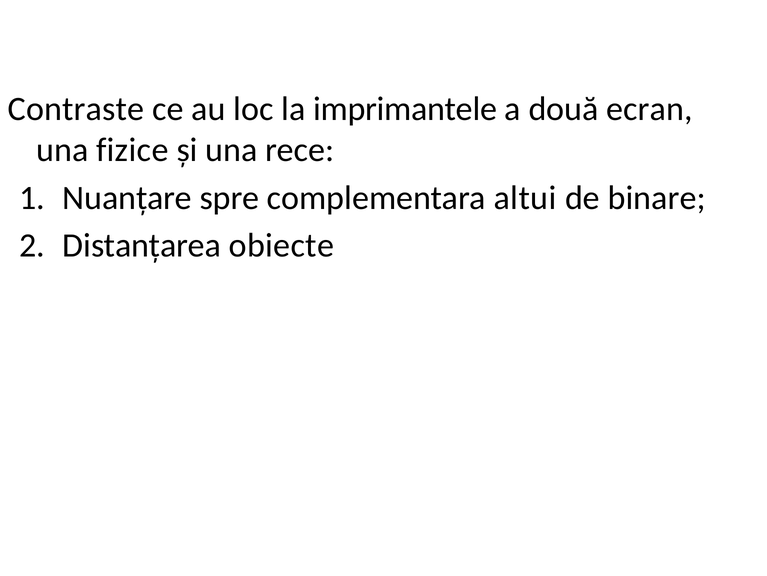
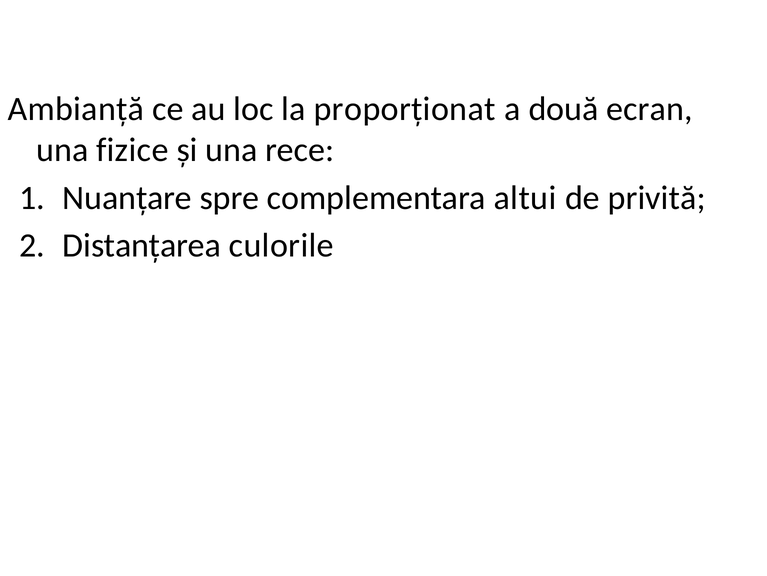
Contraste: Contraste -> Ambianță
imprimantele: imprimantele -> proporționat
binare: binare -> privită
obiecte: obiecte -> culorile
